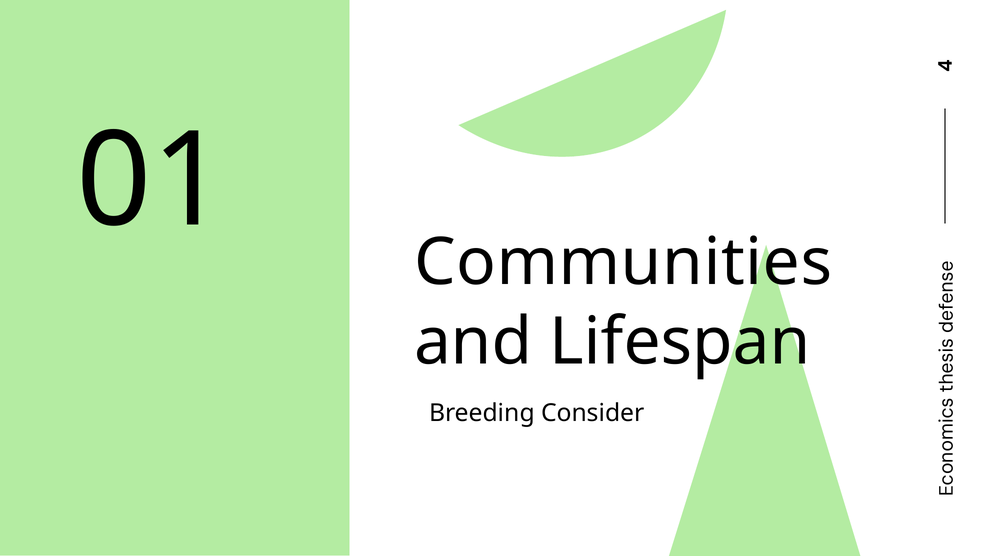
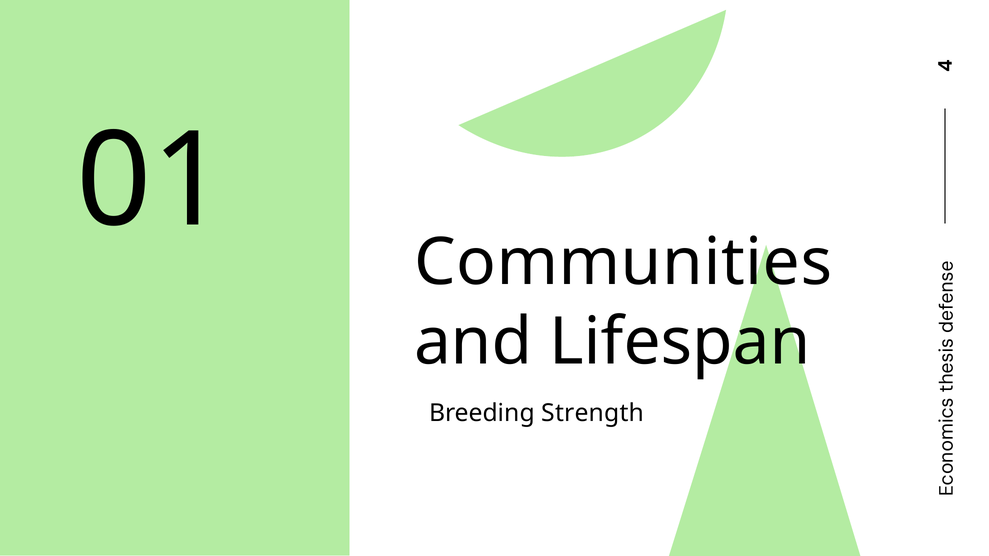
Consider: Consider -> Strength
